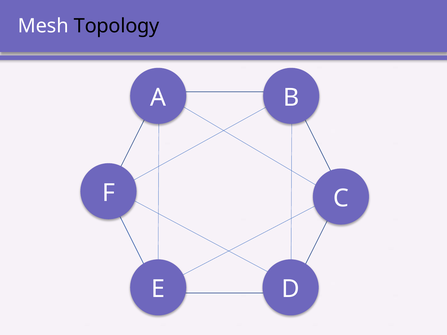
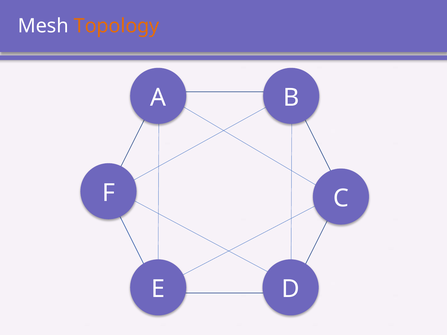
Topology colour: black -> orange
